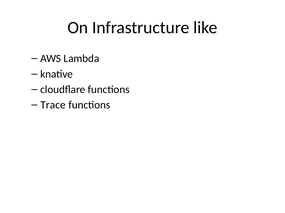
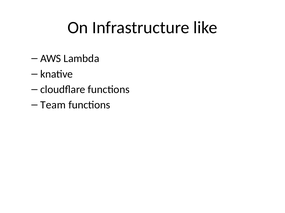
Trace: Trace -> Team
